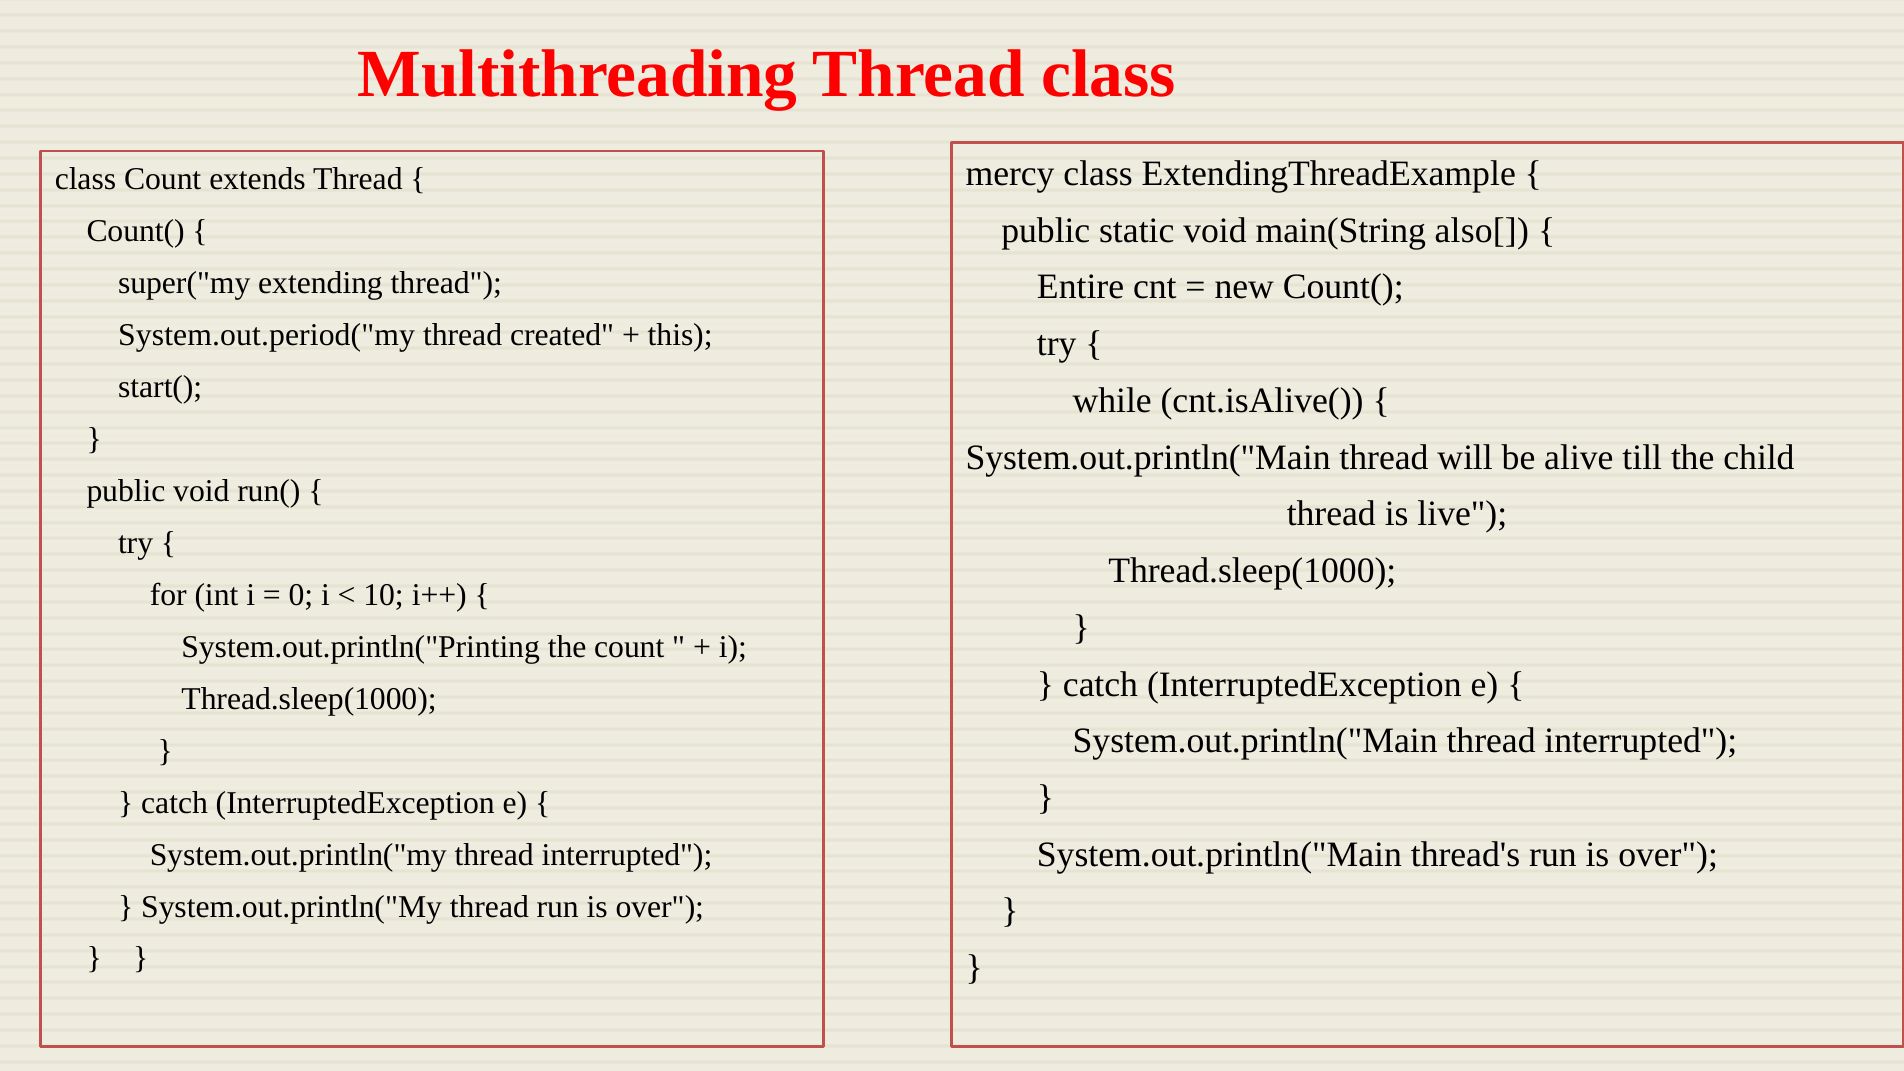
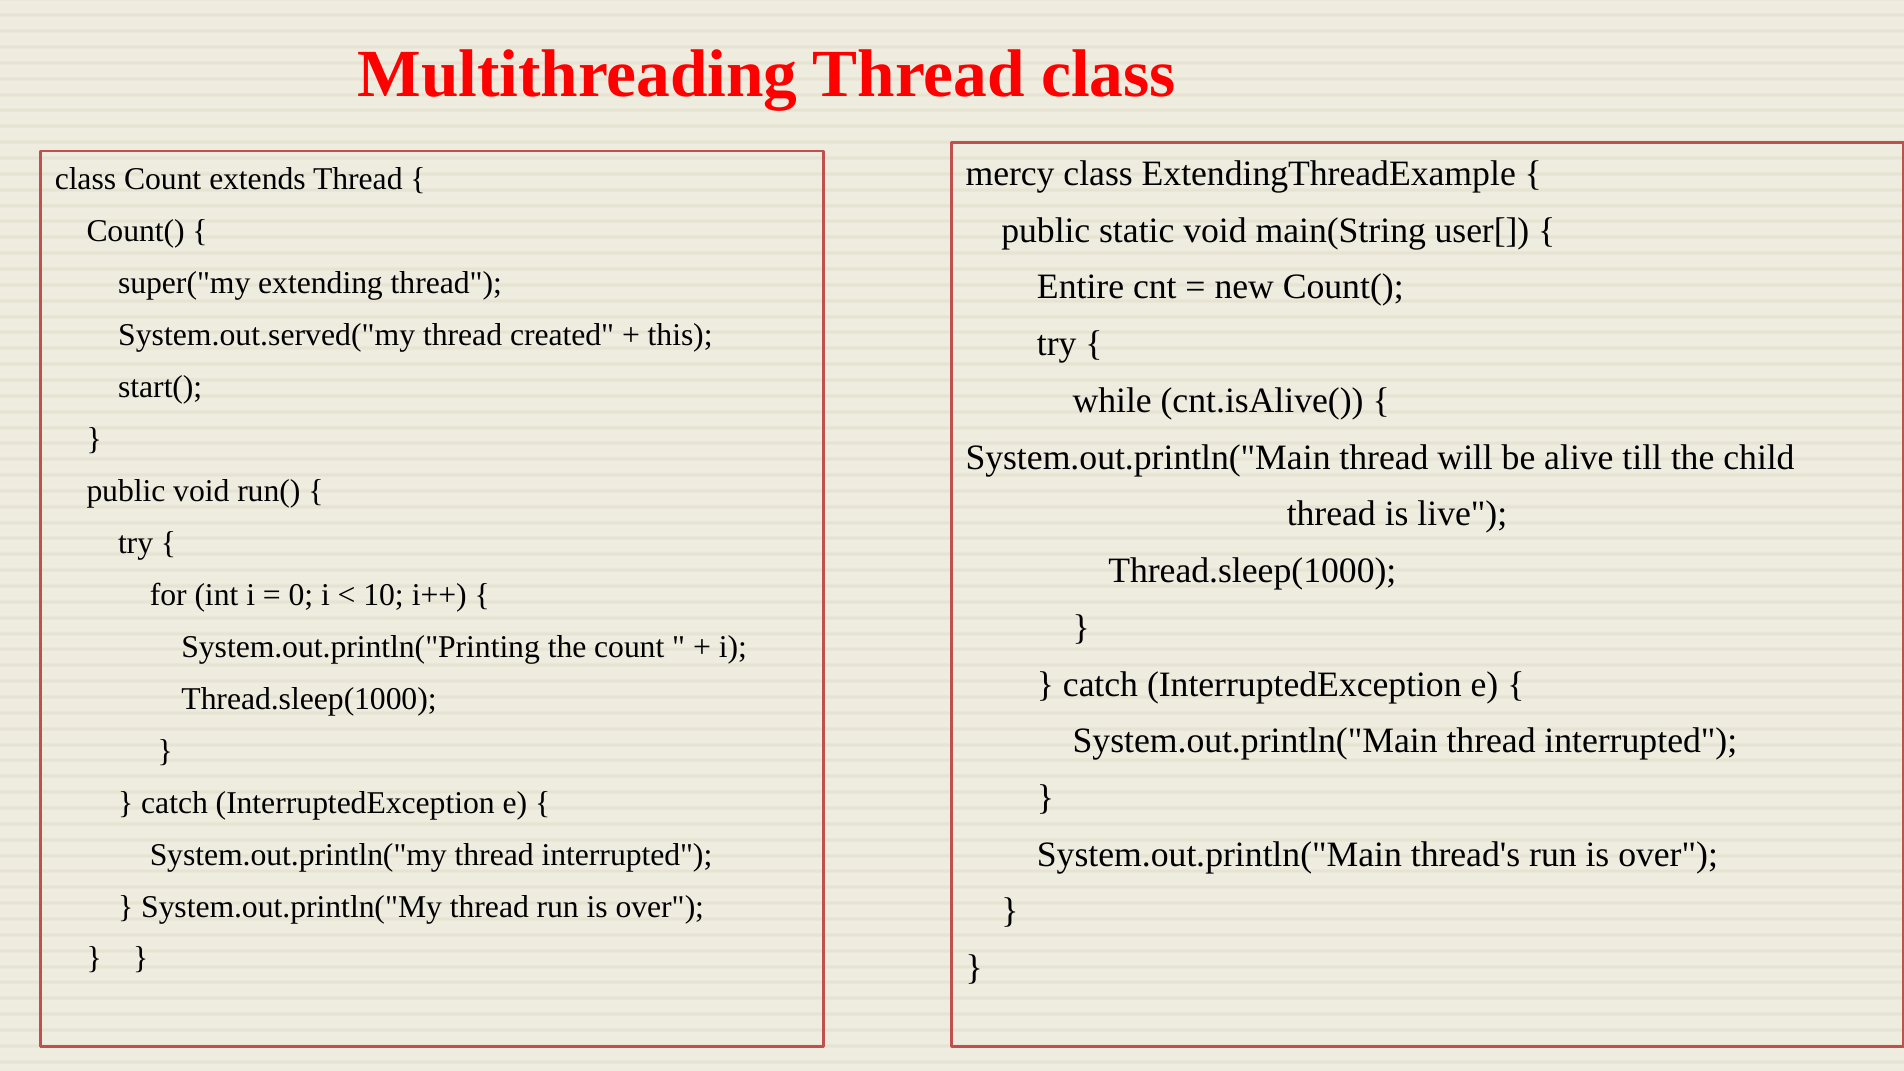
also[: also[ -> user[
System.out.period("my: System.out.period("my -> System.out.served("my
